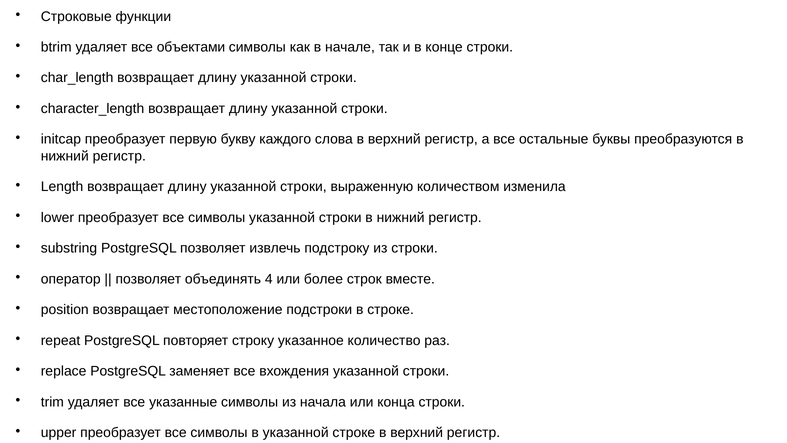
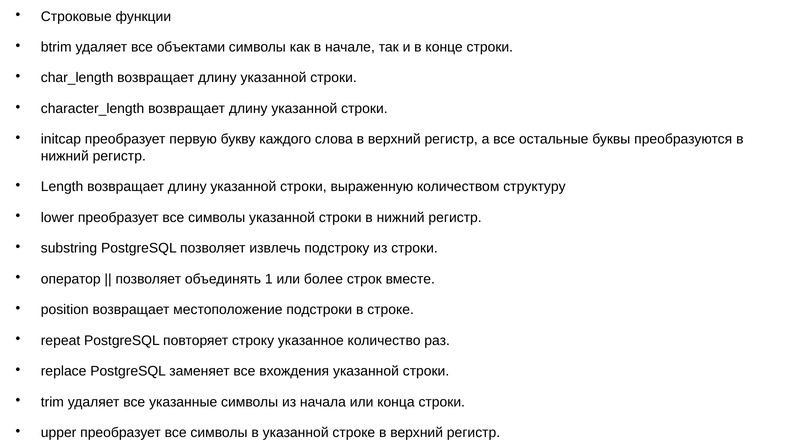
изменила: изменила -> структуру
4: 4 -> 1
